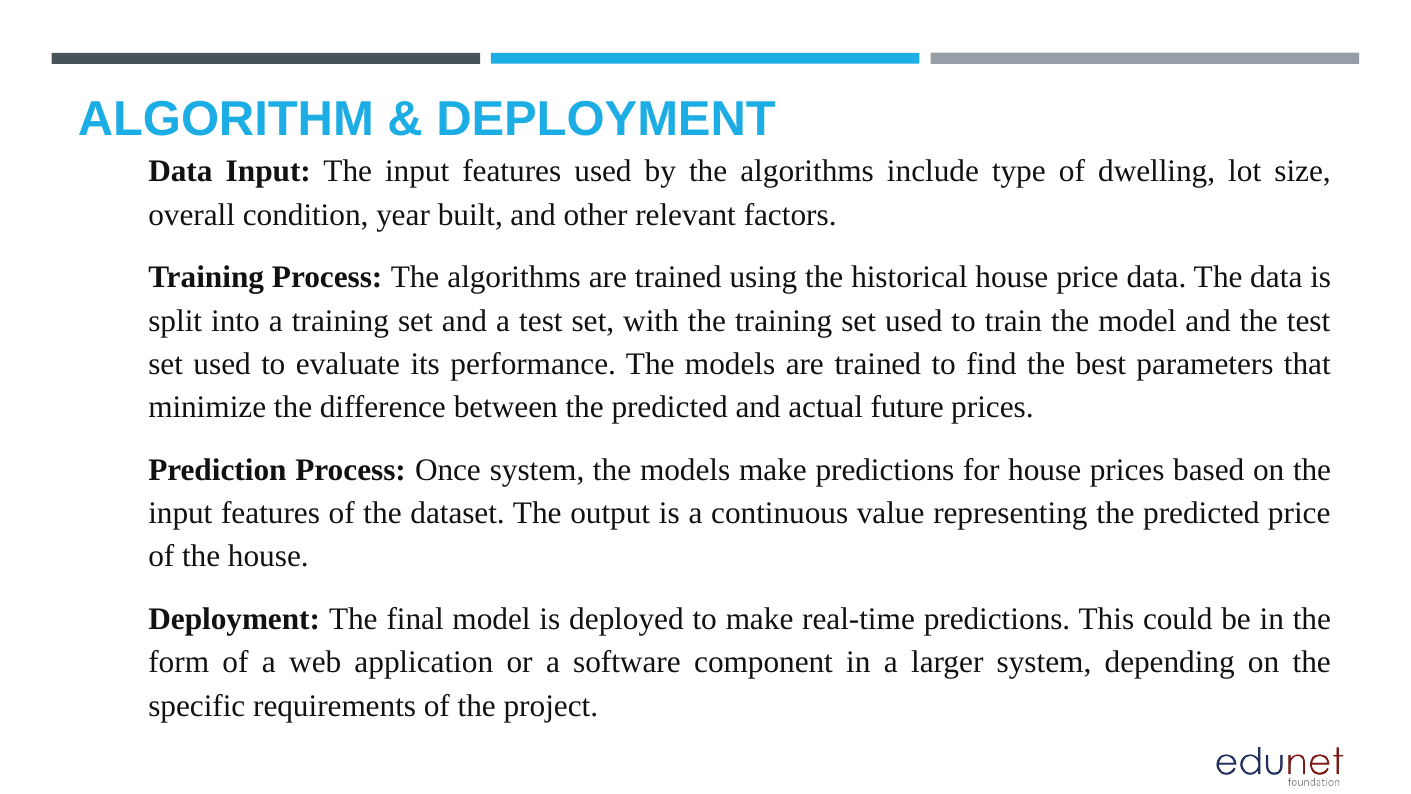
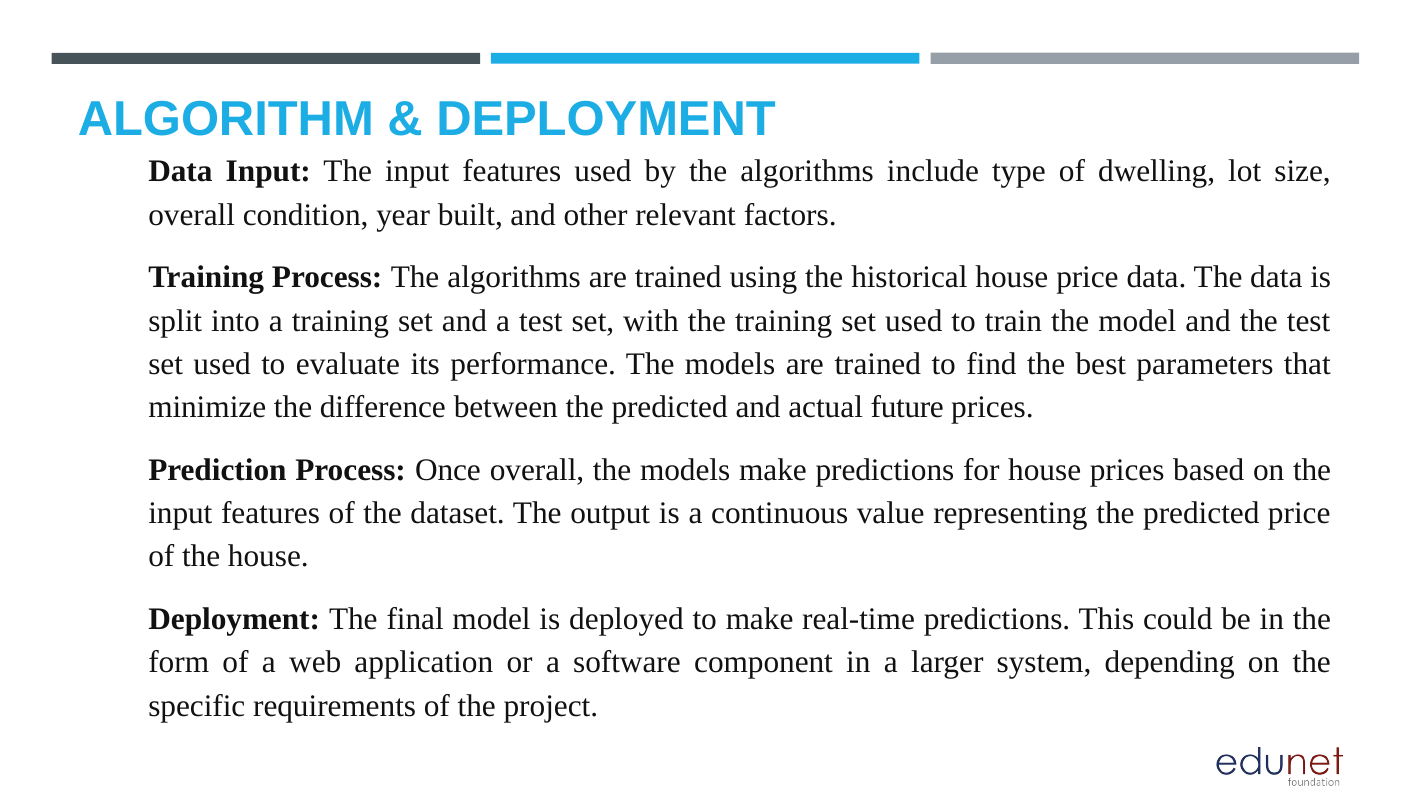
Once system: system -> overall
